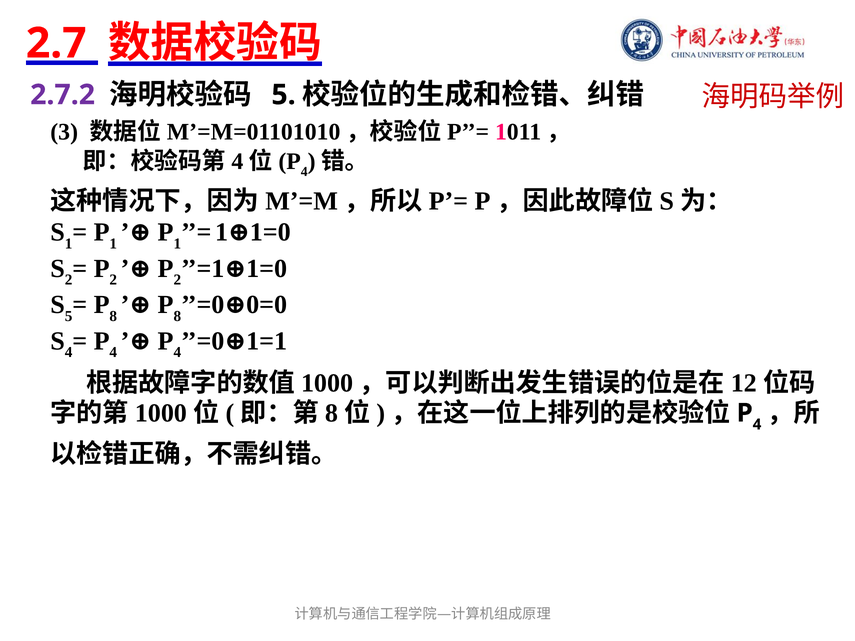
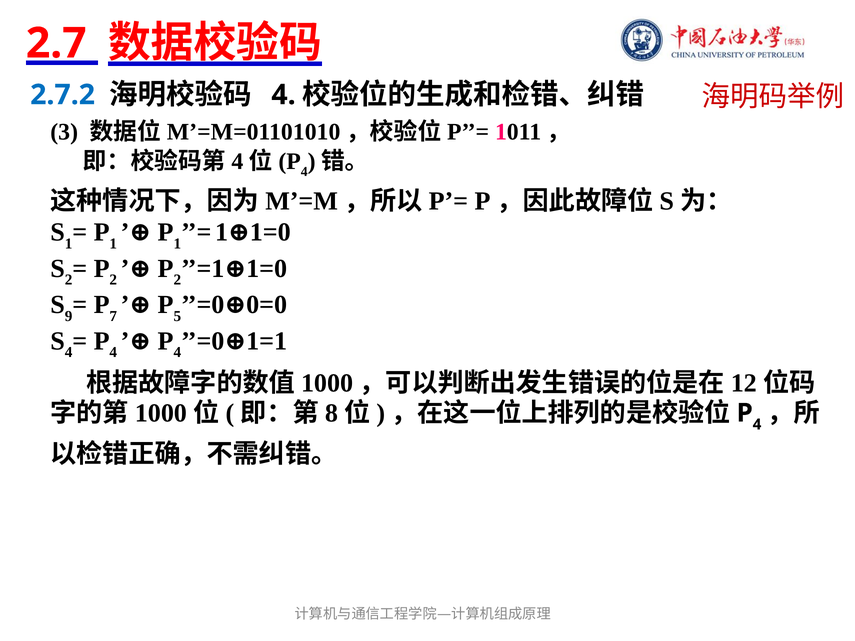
2.7.2 colour: purple -> blue
5 at (284, 95): 5 -> 4
5 at (69, 316): 5 -> 9
8 at (113, 316): 8 -> 7
8 at (177, 316): 8 -> 5
